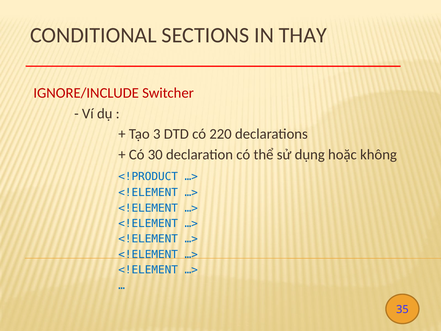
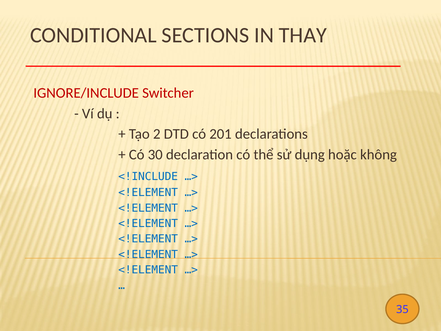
3: 3 -> 2
220: 220 -> 201
<!PRODUCT: <!PRODUCT -> <!INCLUDE
